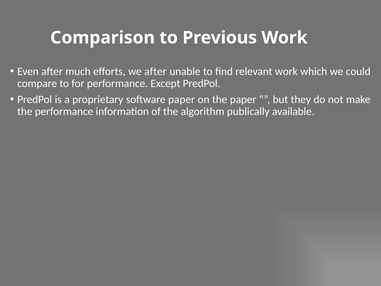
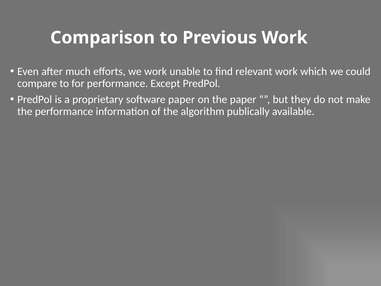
we after: after -> work
